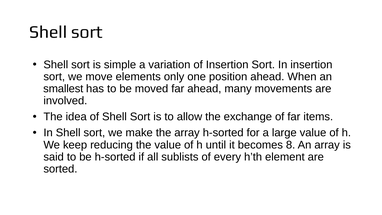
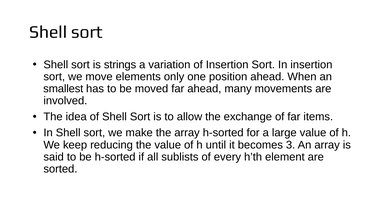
simple: simple -> strings
8: 8 -> 3
